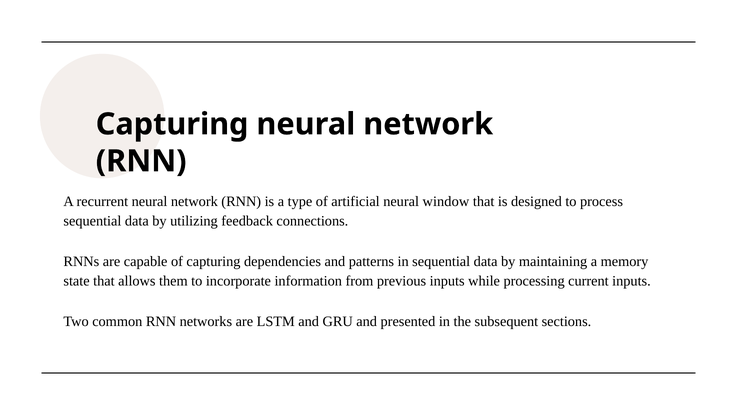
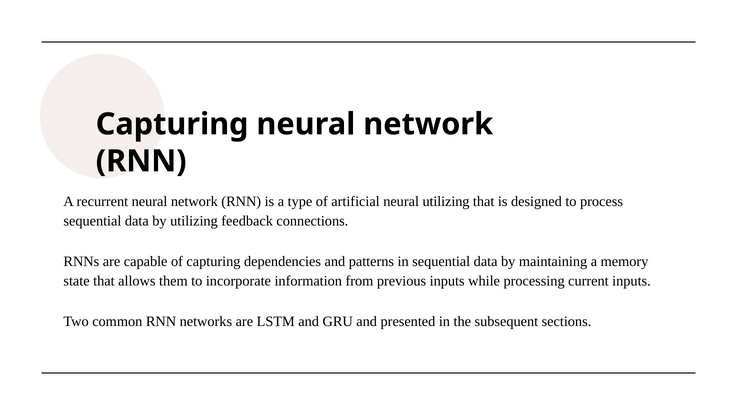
neural window: window -> utilizing
